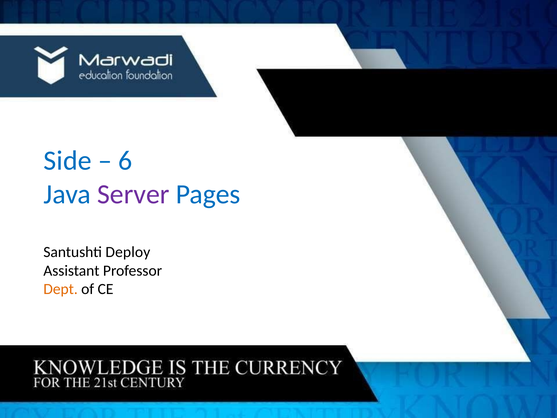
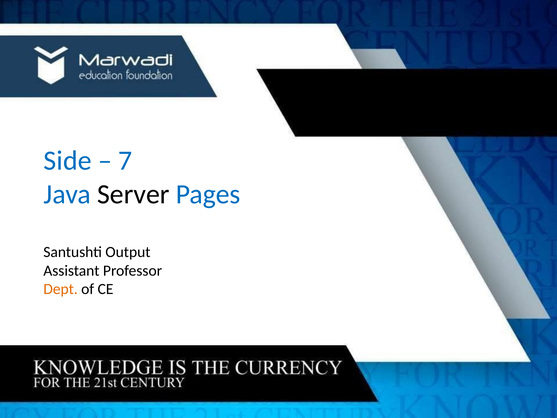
6: 6 -> 7
Server colour: purple -> black
Deploy: Deploy -> Output
